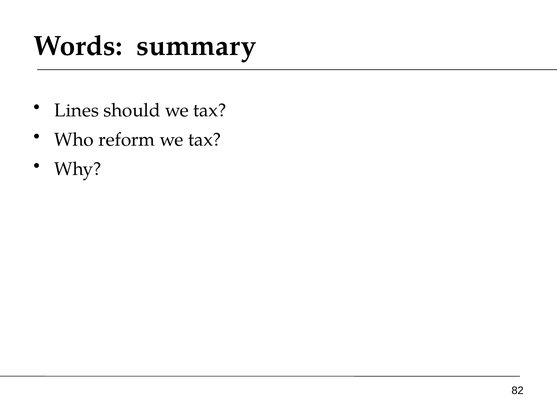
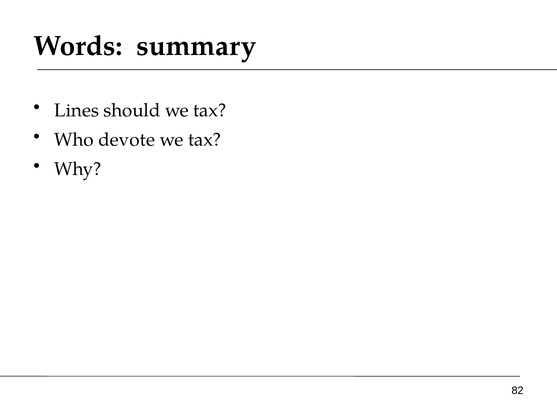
reform: reform -> devote
